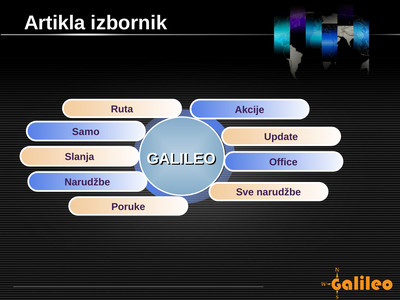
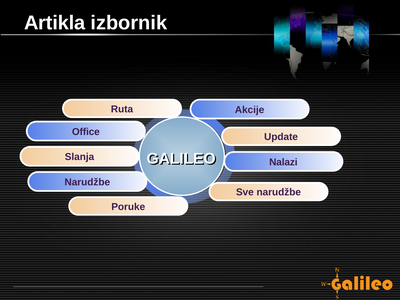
Samo: Samo -> Office
Office: Office -> Nalazi
